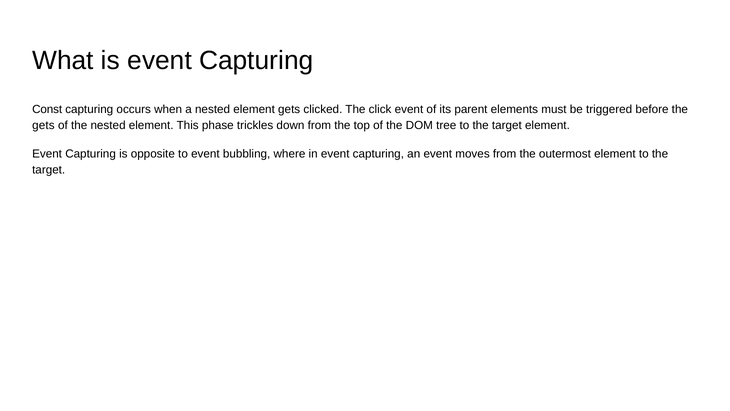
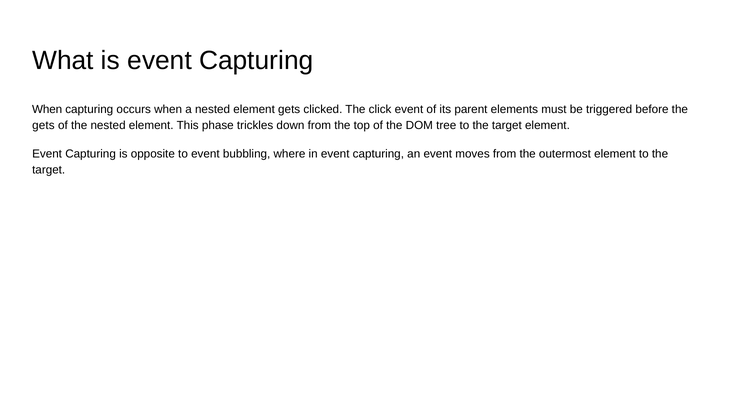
Const at (47, 109): Const -> When
